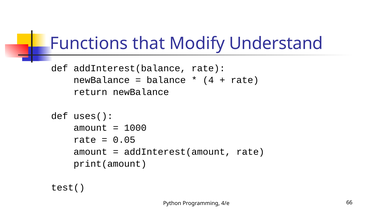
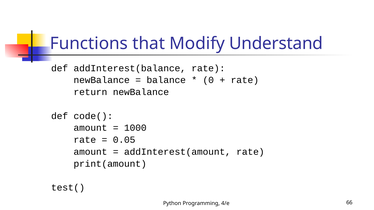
4: 4 -> 0
uses(: uses( -> code(
